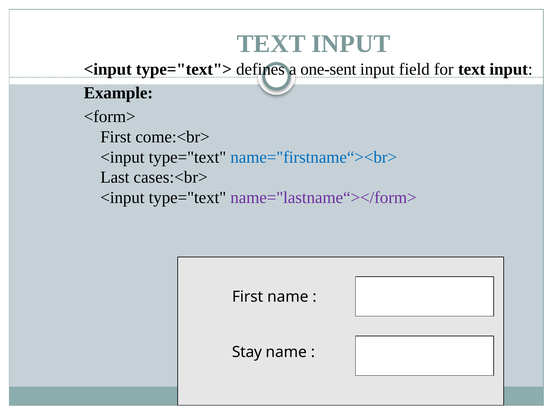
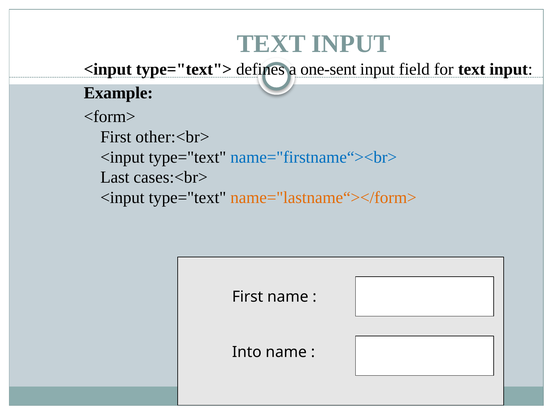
come:<br>: come:<br> -> other:<br>
name="lastname“></form> colour: purple -> orange
Stay: Stay -> Into
